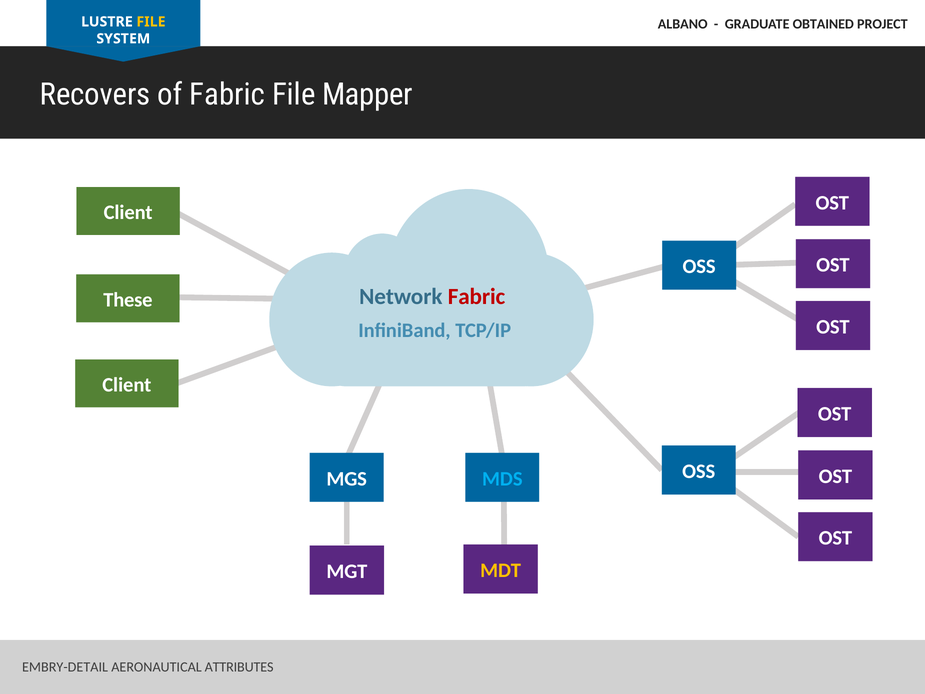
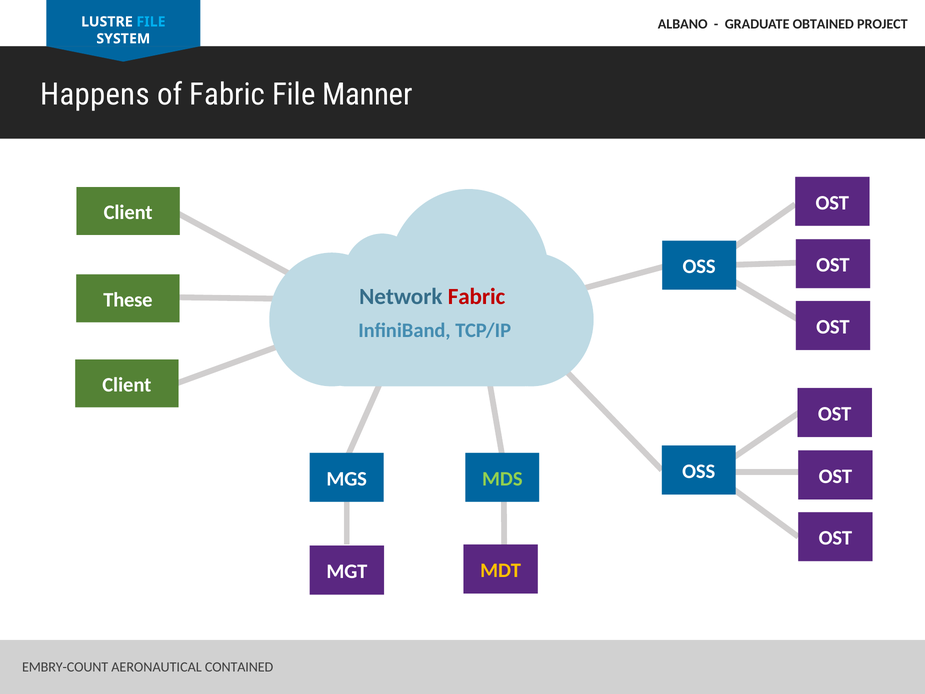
FILE at (151, 22) colour: yellow -> light blue
Recovers: Recovers -> Happens
Mapper: Mapper -> Manner
MDS colour: light blue -> light green
EMBRY-DETAIL: EMBRY-DETAIL -> EMBRY-COUNT
ATTRIBUTES: ATTRIBUTES -> CONTAINED
